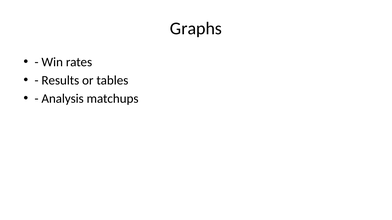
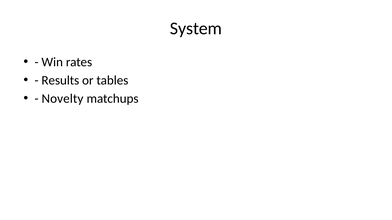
Graphs: Graphs -> System
Analysis: Analysis -> Novelty
